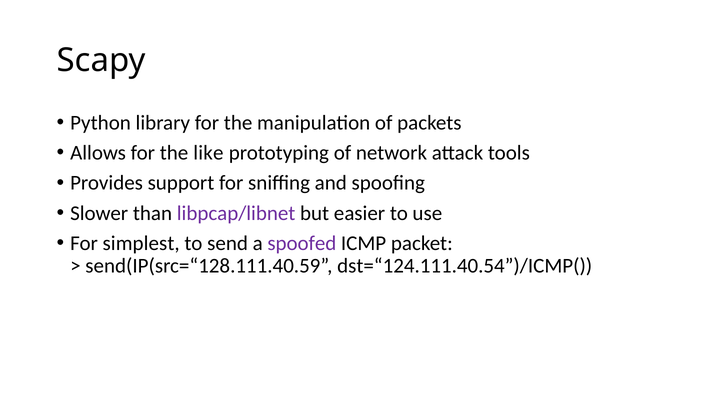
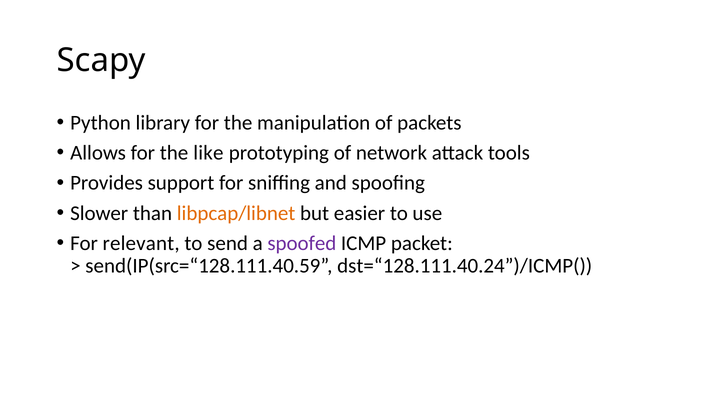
libpcap/libnet colour: purple -> orange
simplest: simplest -> relevant
dst=“124.111.40.54”)/ICMP(: dst=“124.111.40.54”)/ICMP( -> dst=“128.111.40.24”)/ICMP(
